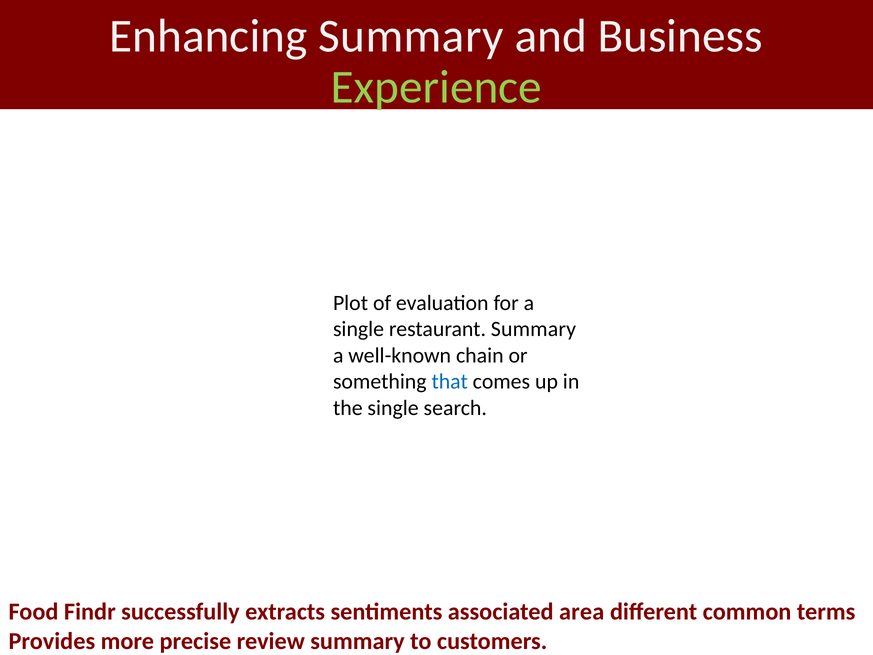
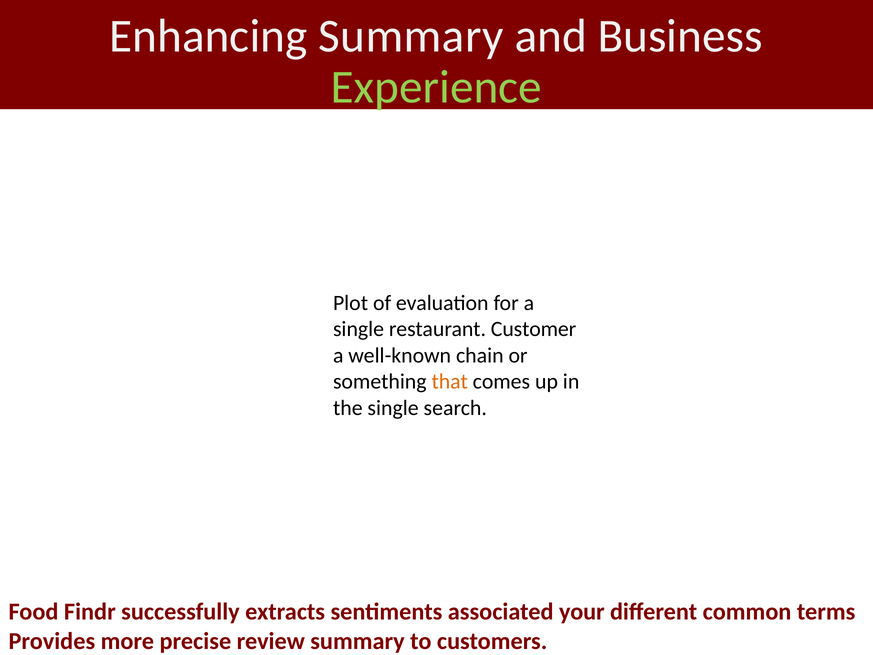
restaurant Summary: Summary -> Customer
that colour: blue -> orange
area: area -> your
